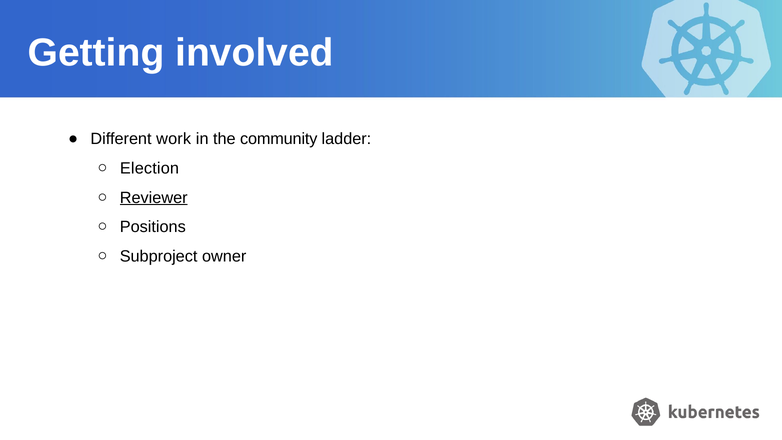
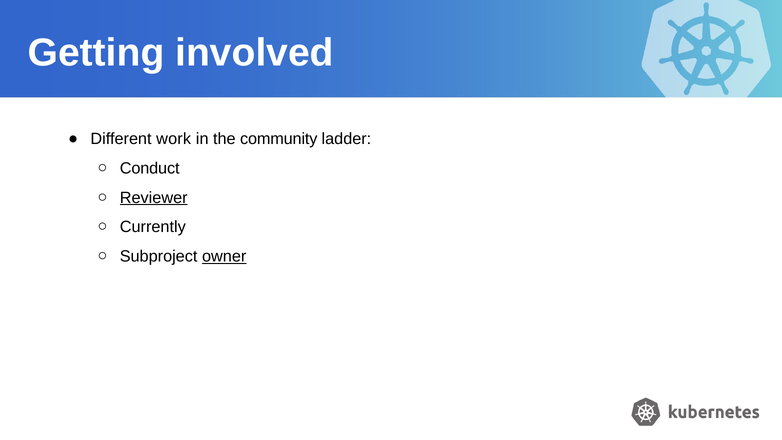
Election: Election -> Conduct
Positions: Positions -> Currently
owner underline: none -> present
